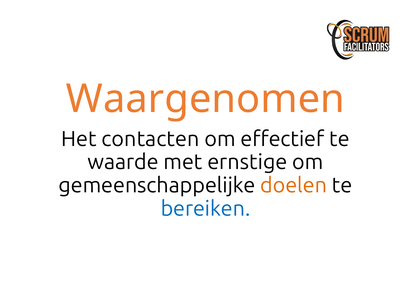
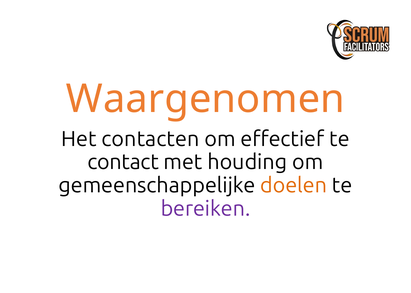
waarde: waarde -> contact
ernstige: ernstige -> houding
bereiken colour: blue -> purple
